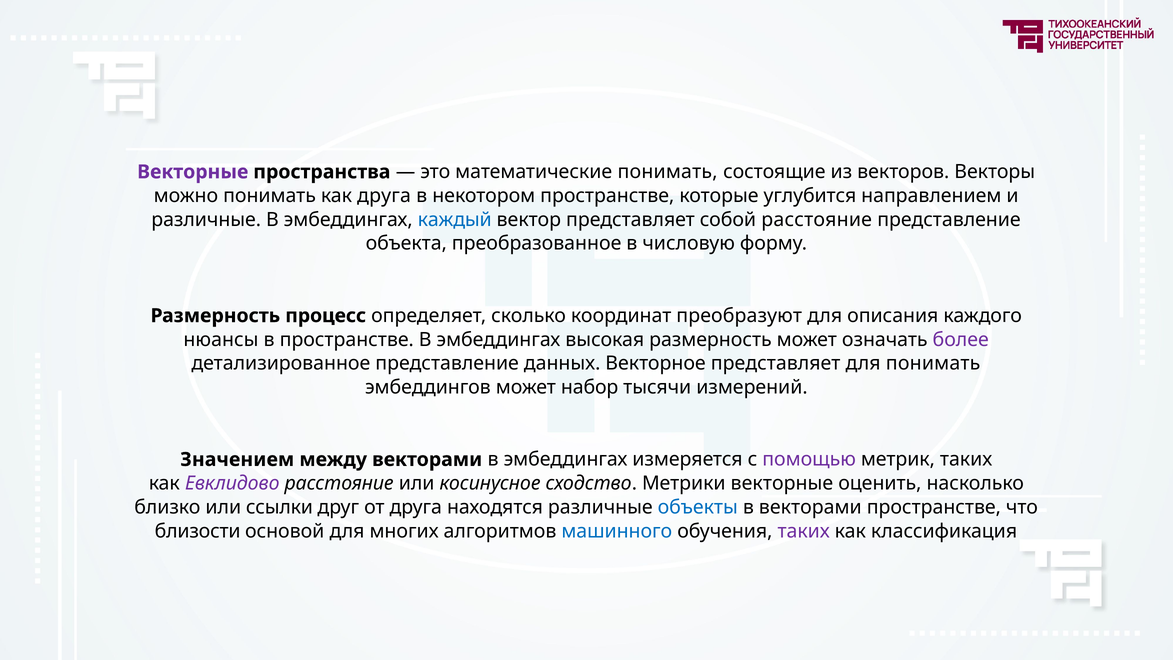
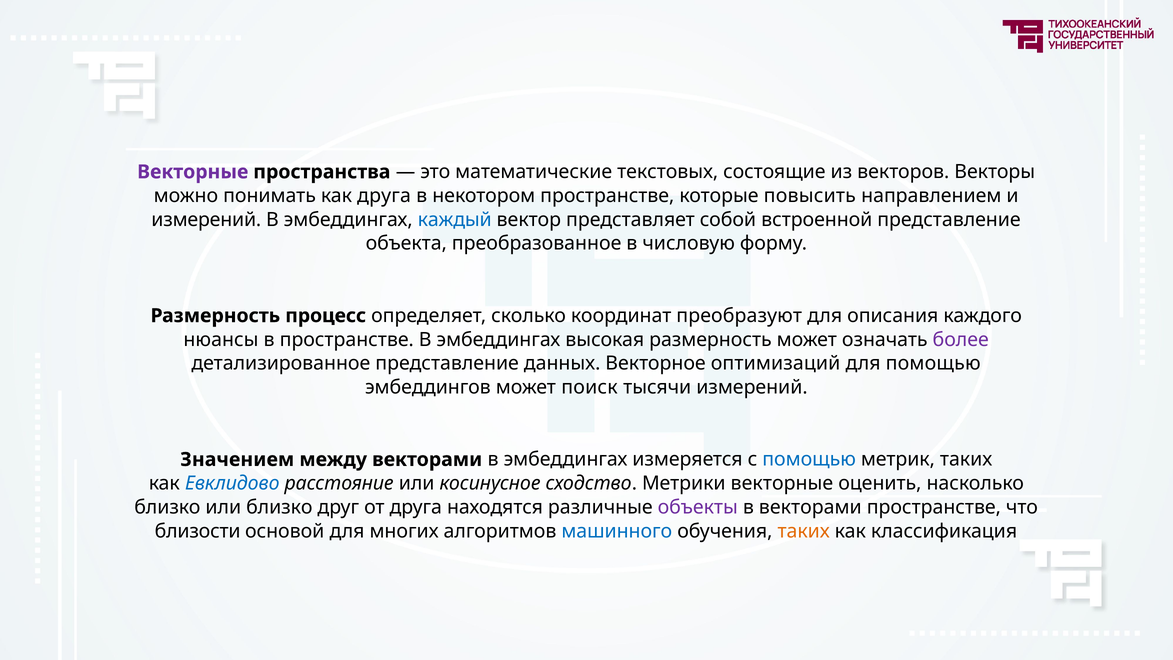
математические понимать: понимать -> текстовых
углубится: углубится -> повысить
различные at (206, 220): различные -> измерений
собой расстояние: расстояние -> встроенной
Векторное представляет: представляет -> оптимизаций
для понимать: понимать -> помощью
набор: набор -> поиск
помощью at (809, 459) colour: purple -> blue
Евклидово colour: purple -> blue
или ссылки: ссылки -> близко
объекты colour: blue -> purple
таких at (804, 531) colour: purple -> orange
